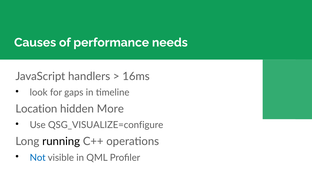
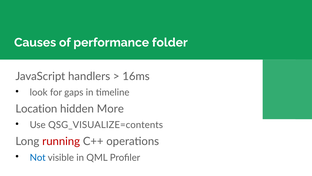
needs: needs -> folder
QSG_VISUALIZE=configure: QSG_VISUALIZE=configure -> QSG_VISUALIZE=contents
running colour: black -> red
